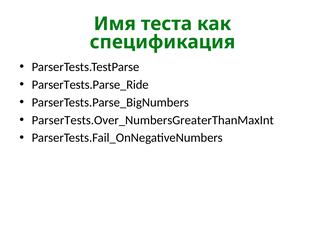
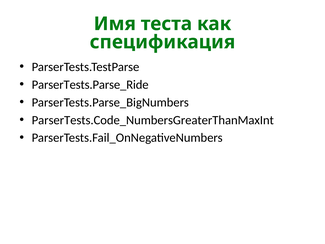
ParserTests.Over_NumbersGreaterThanMaxInt: ParserTests.Over_NumbersGreaterThanMaxInt -> ParserTests.Code_NumbersGreaterThanMaxInt
